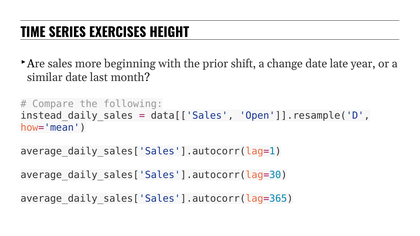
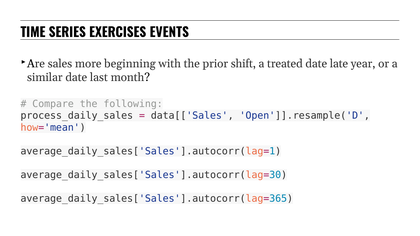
HEIGHT: HEIGHT -> EVENTS
change: change -> treated
instead_daily_sales: instead_daily_sales -> process_daily_sales
